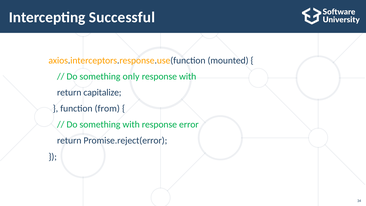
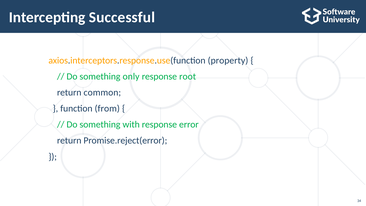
mounted: mounted -> property
response with: with -> root
capitalize: capitalize -> common
